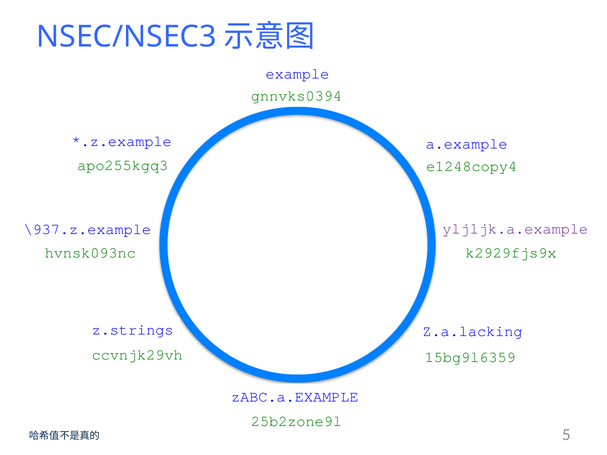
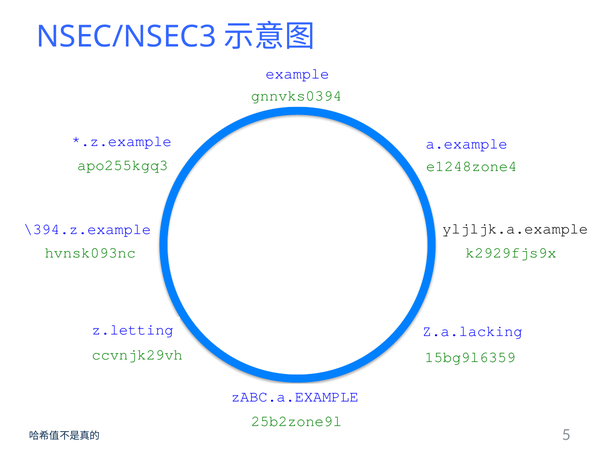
e1248copy4: e1248copy4 -> e1248zone4
yljljk.a.example colour: purple -> black
\937.z.example: \937.z.example -> \394.z.example
z.strings: z.strings -> z.letting
